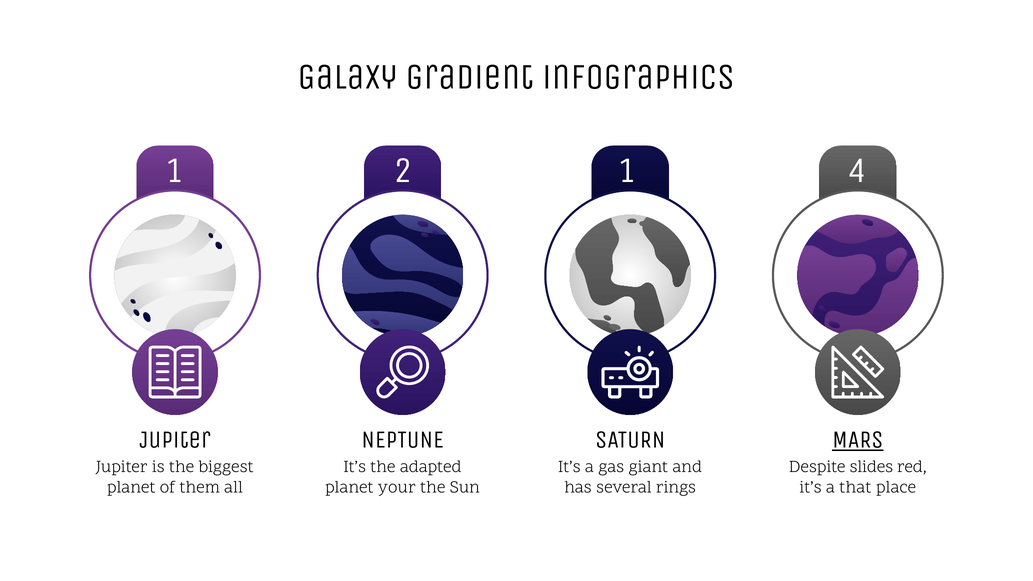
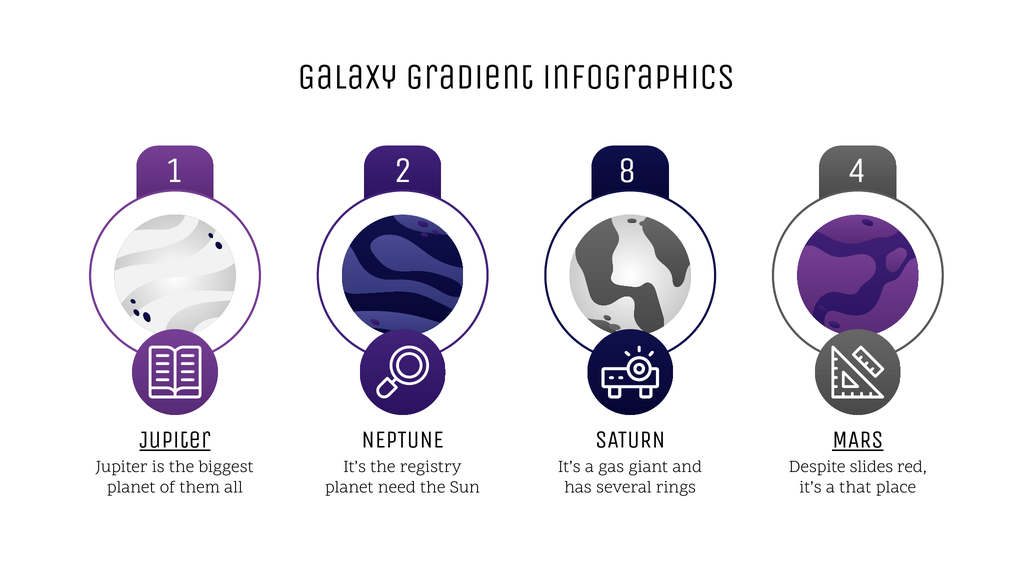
2 1: 1 -> 8
Jupiter at (175, 440) underline: none -> present
adapted: adapted -> registry
your: your -> need
